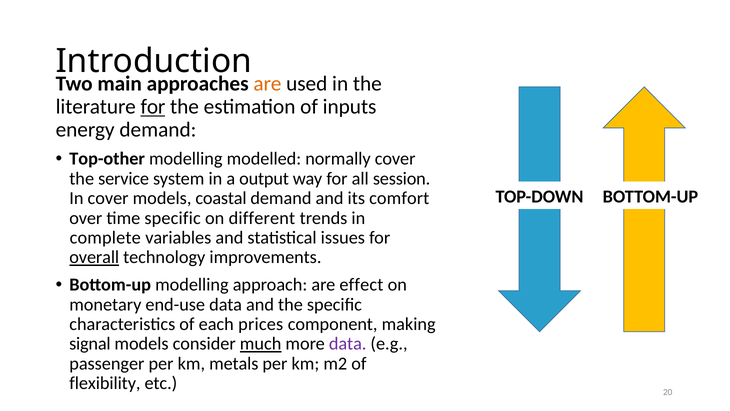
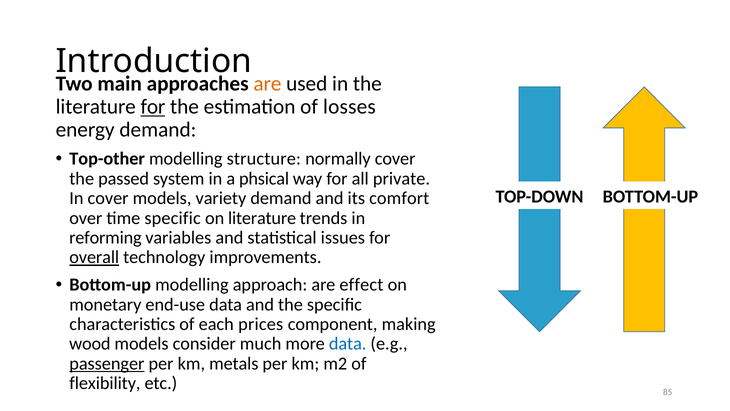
inputs: inputs -> losses
modelled: modelled -> structure
service: service -> passed
output: output -> phsical
session: session -> private
coastal: coastal -> variety
on different: different -> literature
complete: complete -> reforming
signal: signal -> wood
much underline: present -> none
data at (348, 344) colour: purple -> blue
passenger underline: none -> present
20: 20 -> 85
